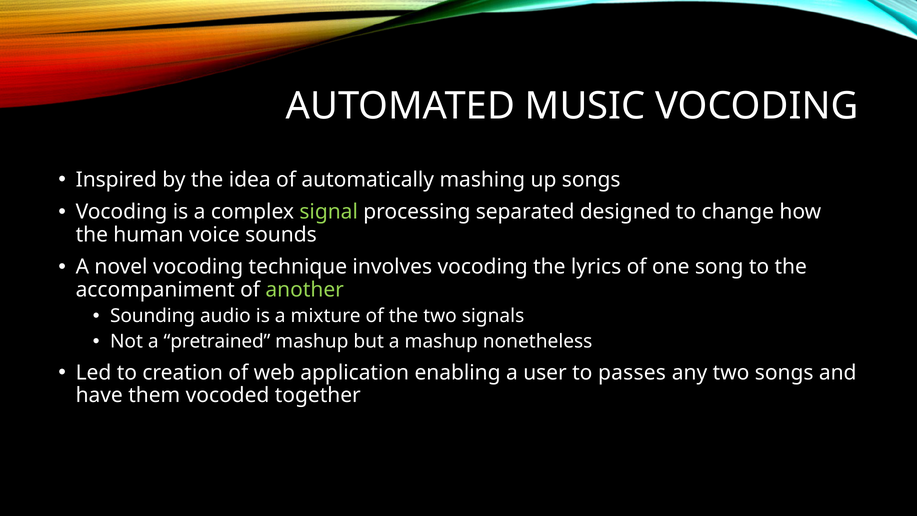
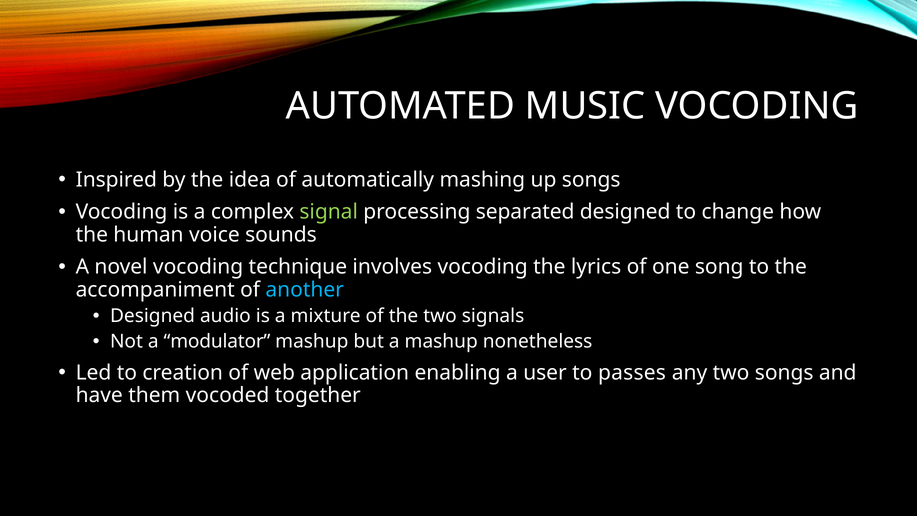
another colour: light green -> light blue
Sounding at (153, 316): Sounding -> Designed
pretrained: pretrained -> modulator
